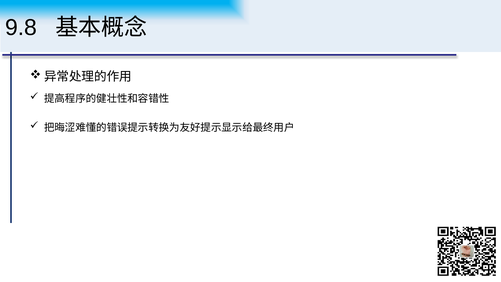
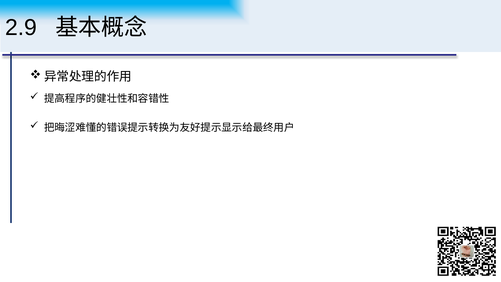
9.8: 9.8 -> 2.9
